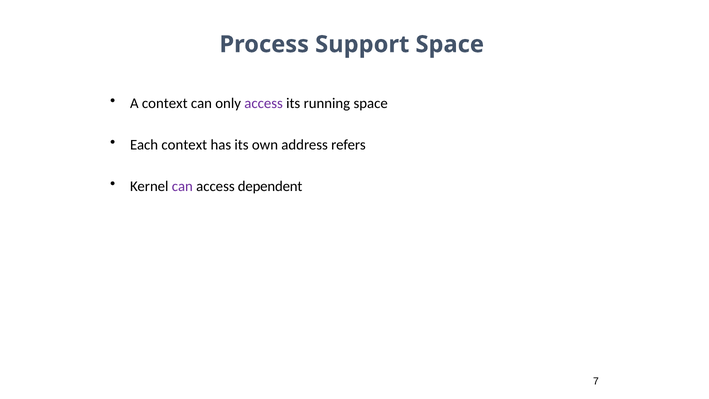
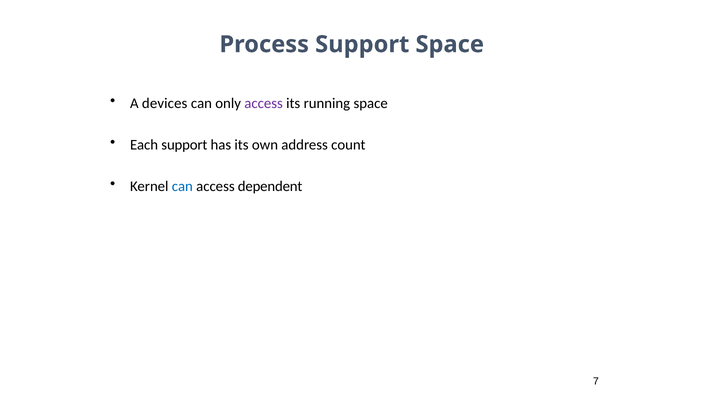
A context: context -> devices
Each context: context -> support
refers: refers -> count
can at (182, 186) colour: purple -> blue
